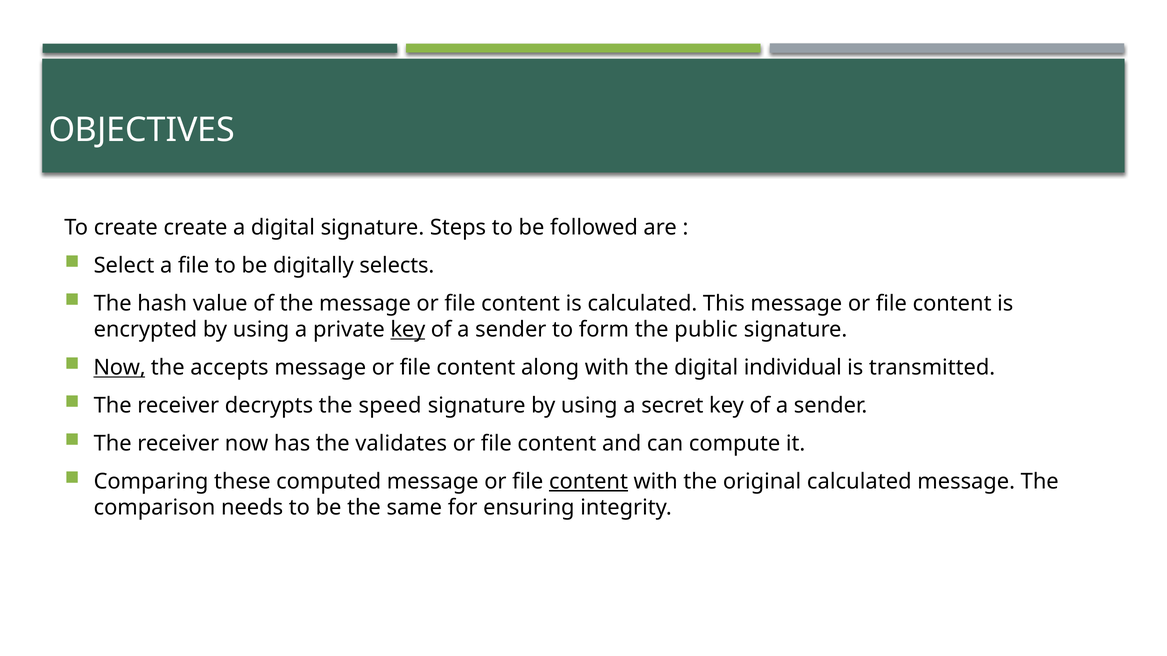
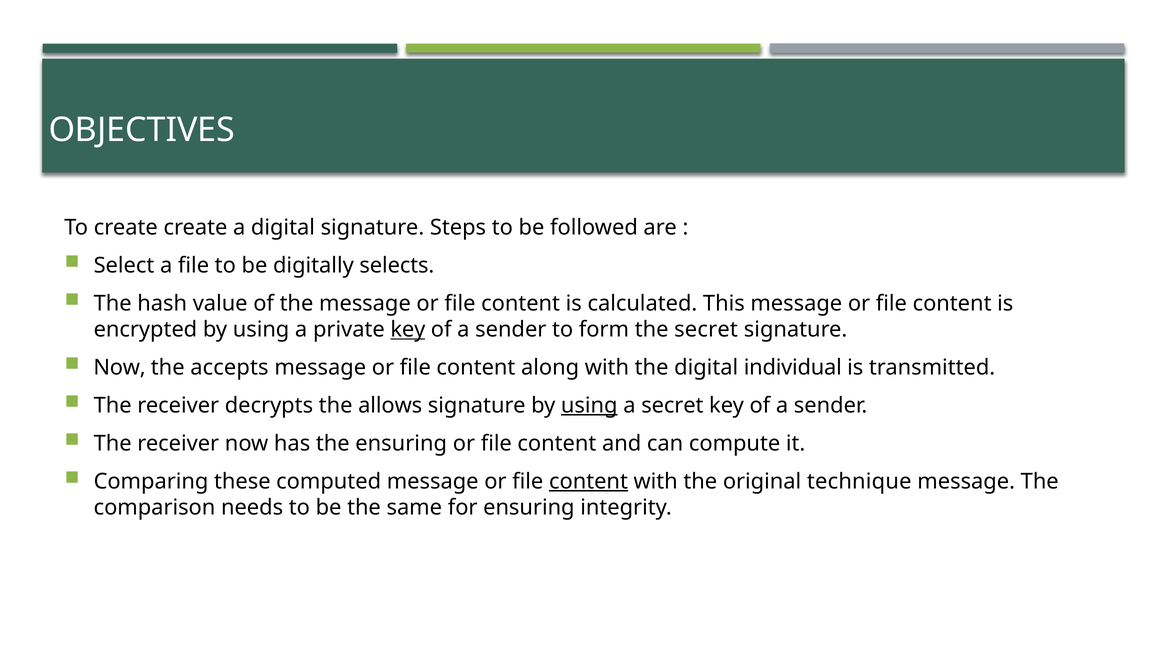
the public: public -> secret
Now at (120, 368) underline: present -> none
speed: speed -> allows
using at (589, 406) underline: none -> present
the validates: validates -> ensuring
original calculated: calculated -> technique
